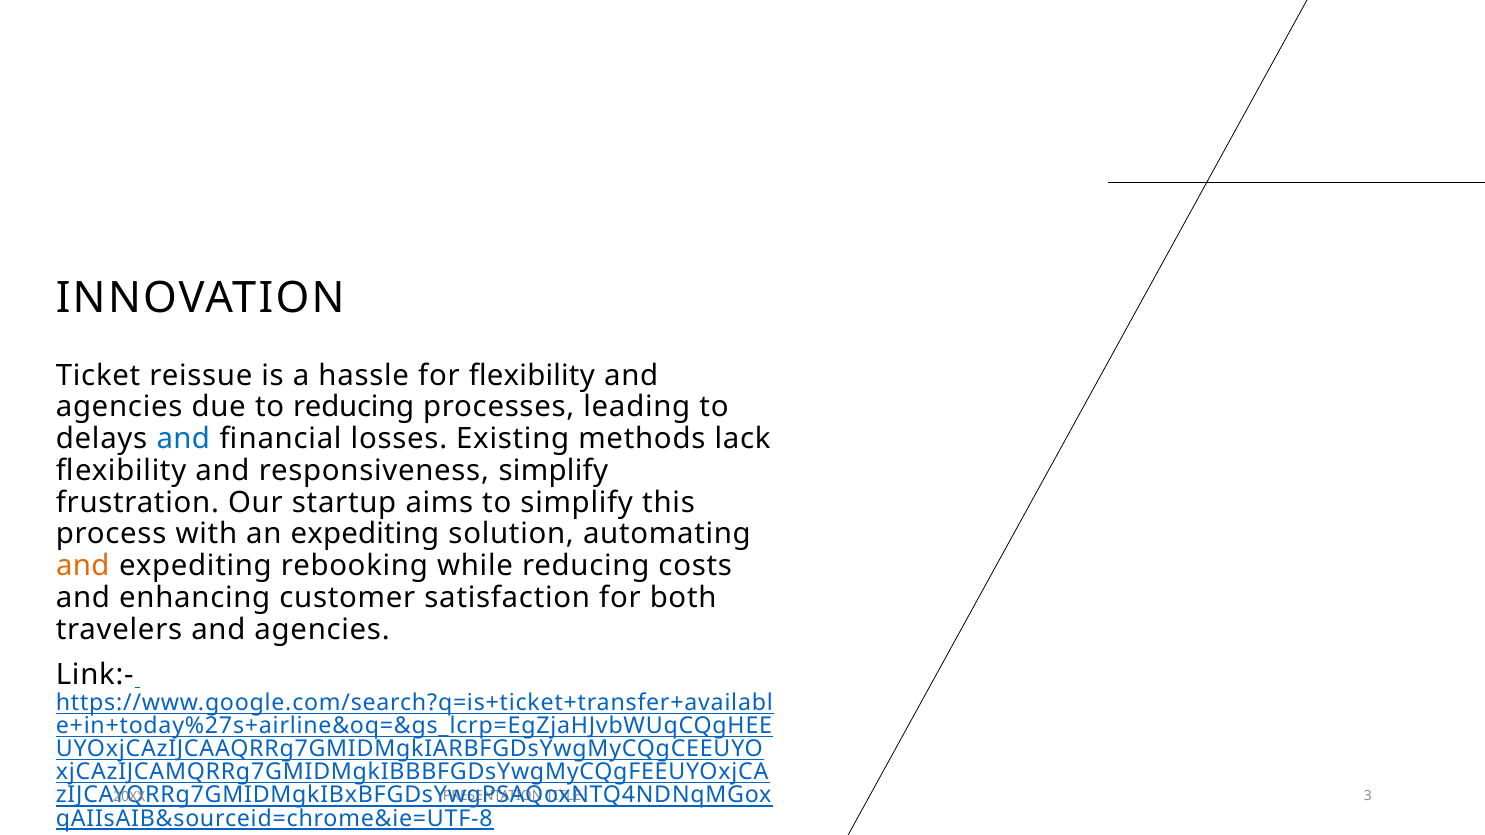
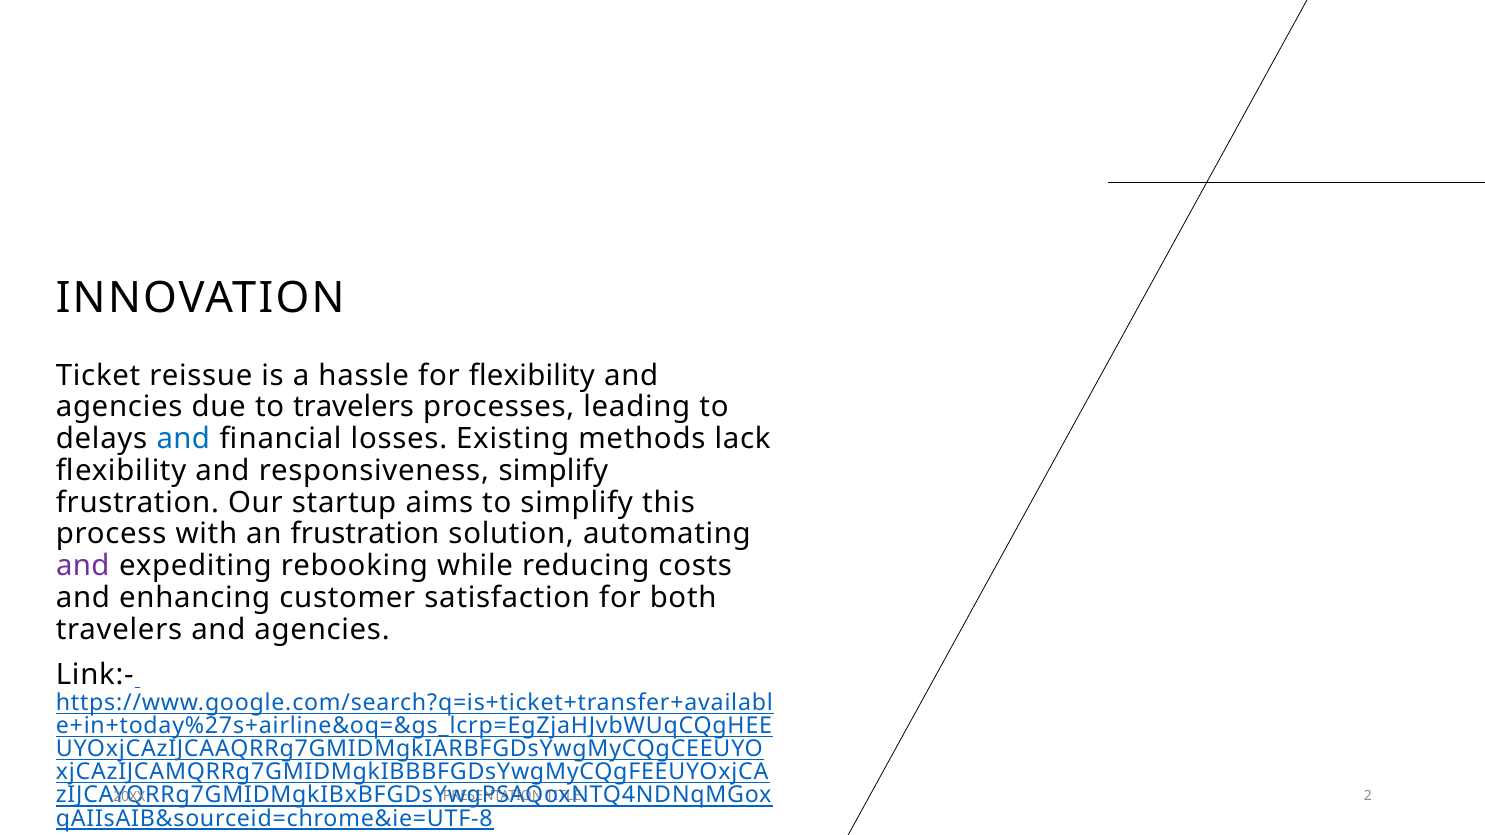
to reducing: reducing -> travelers
an expediting: expediting -> frustration
and at (83, 566) colour: orange -> purple
3: 3 -> 2
